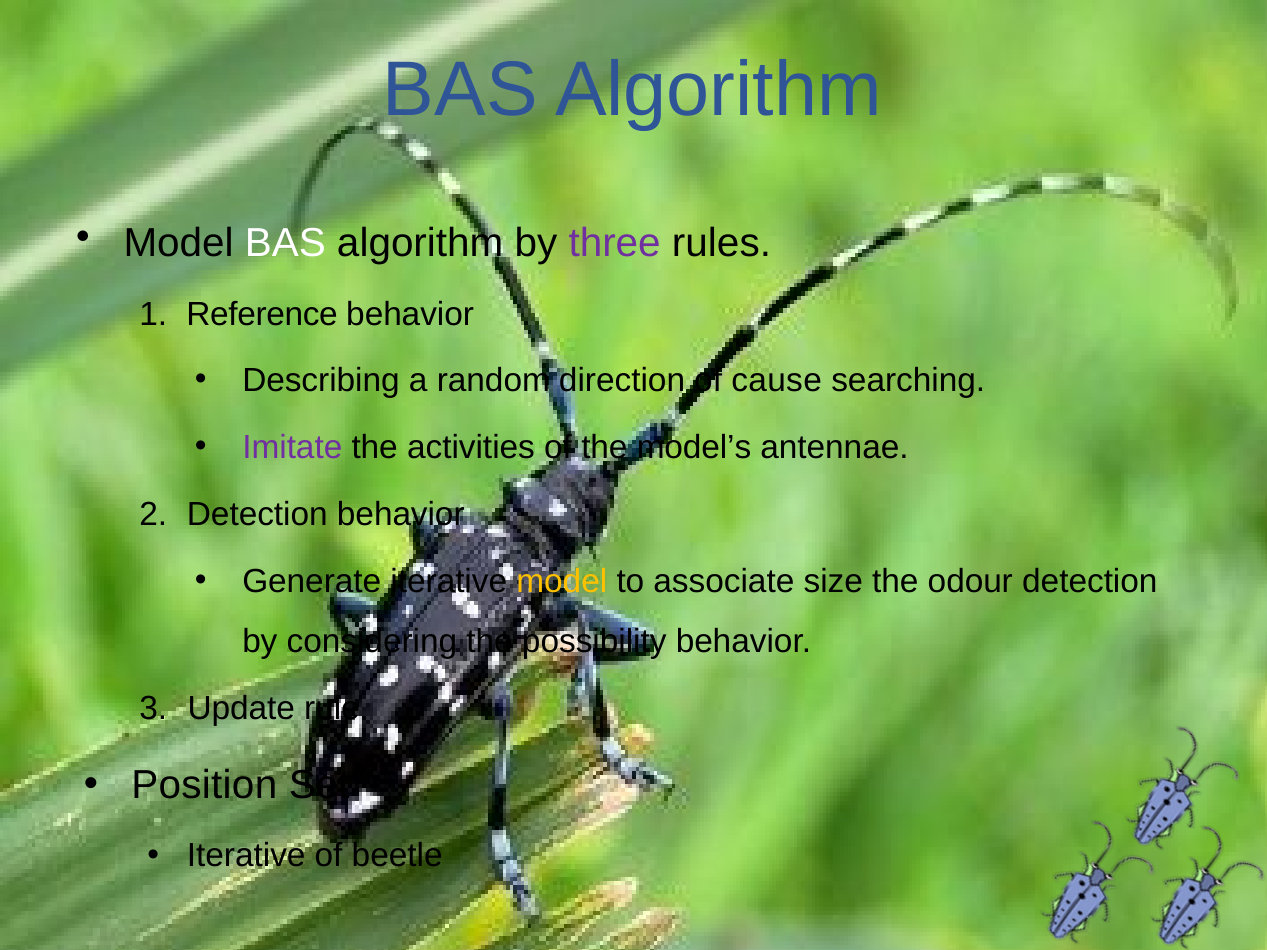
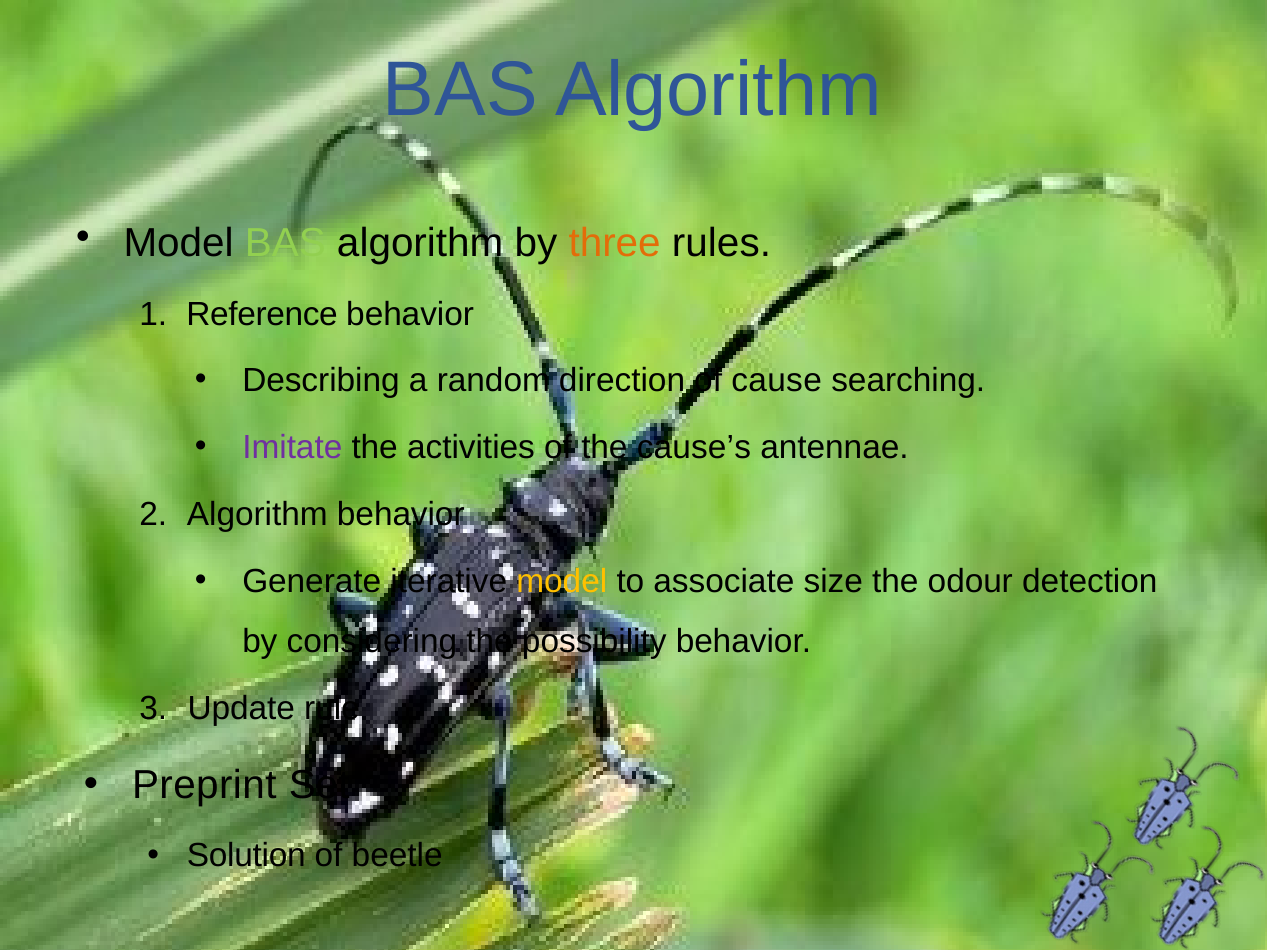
BAS at (285, 244) colour: white -> light green
three colour: purple -> orange
model’s: model’s -> cause’s
Detection at (257, 515): Detection -> Algorithm
Position: Position -> Preprint
Iterative at (246, 856): Iterative -> Solution
